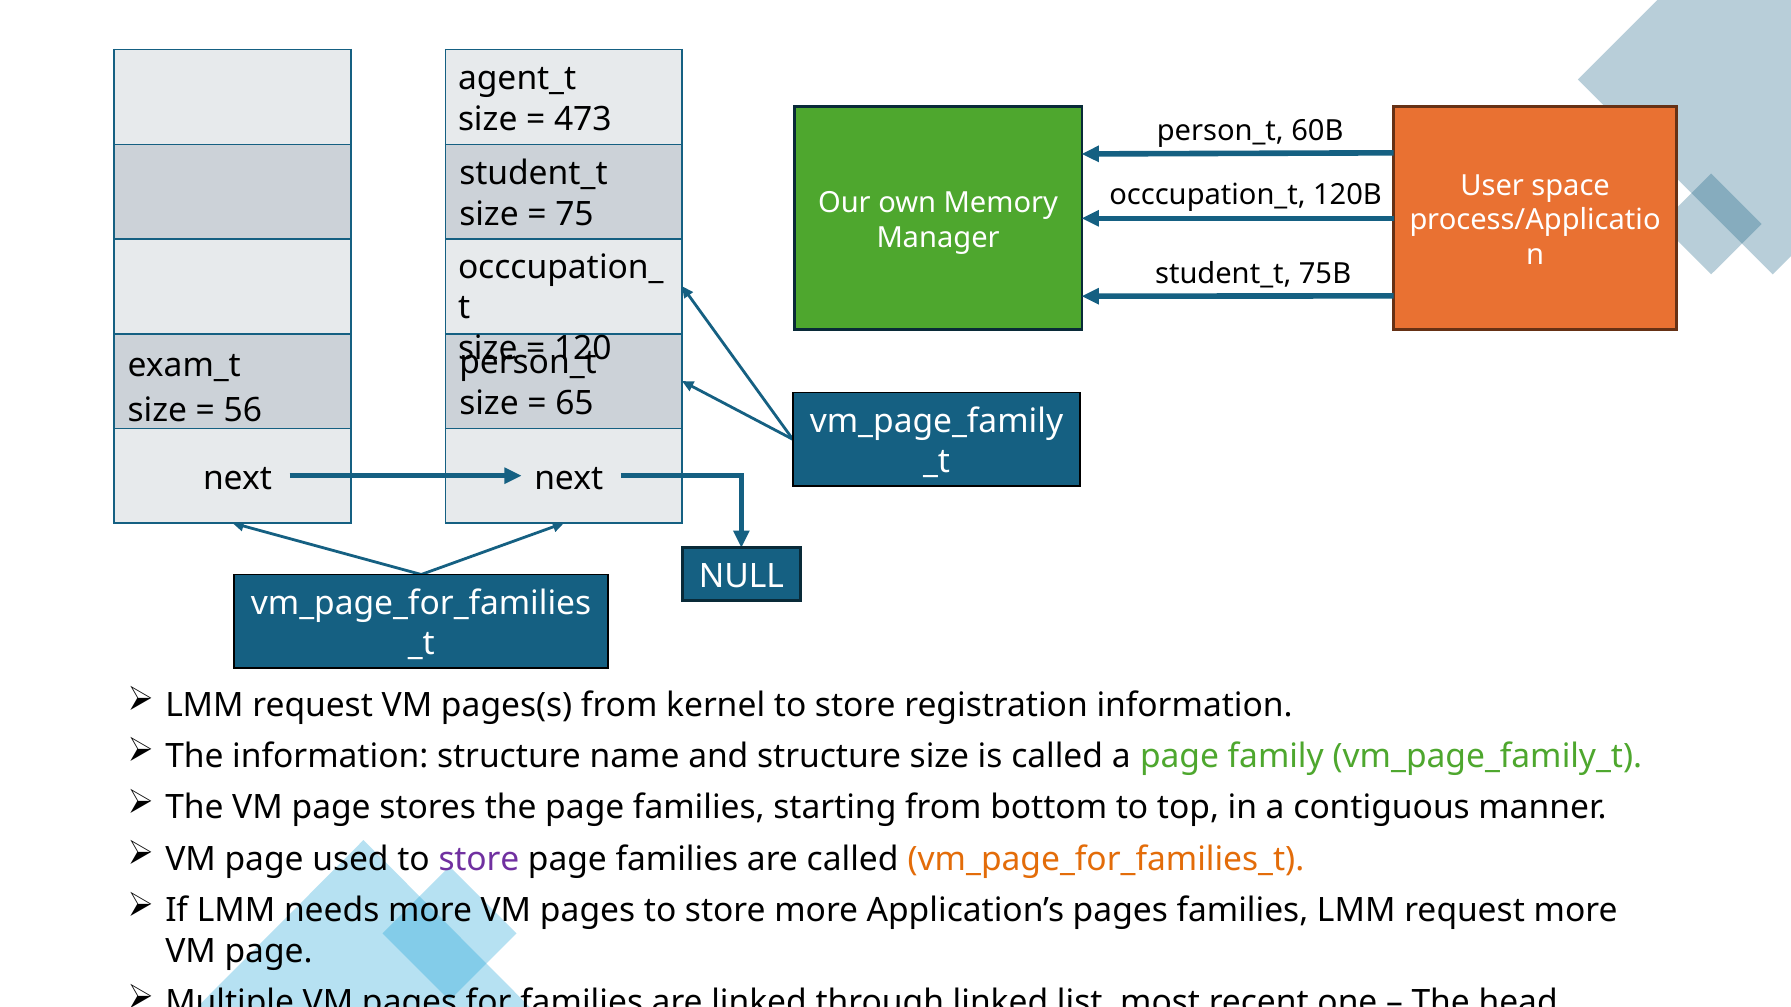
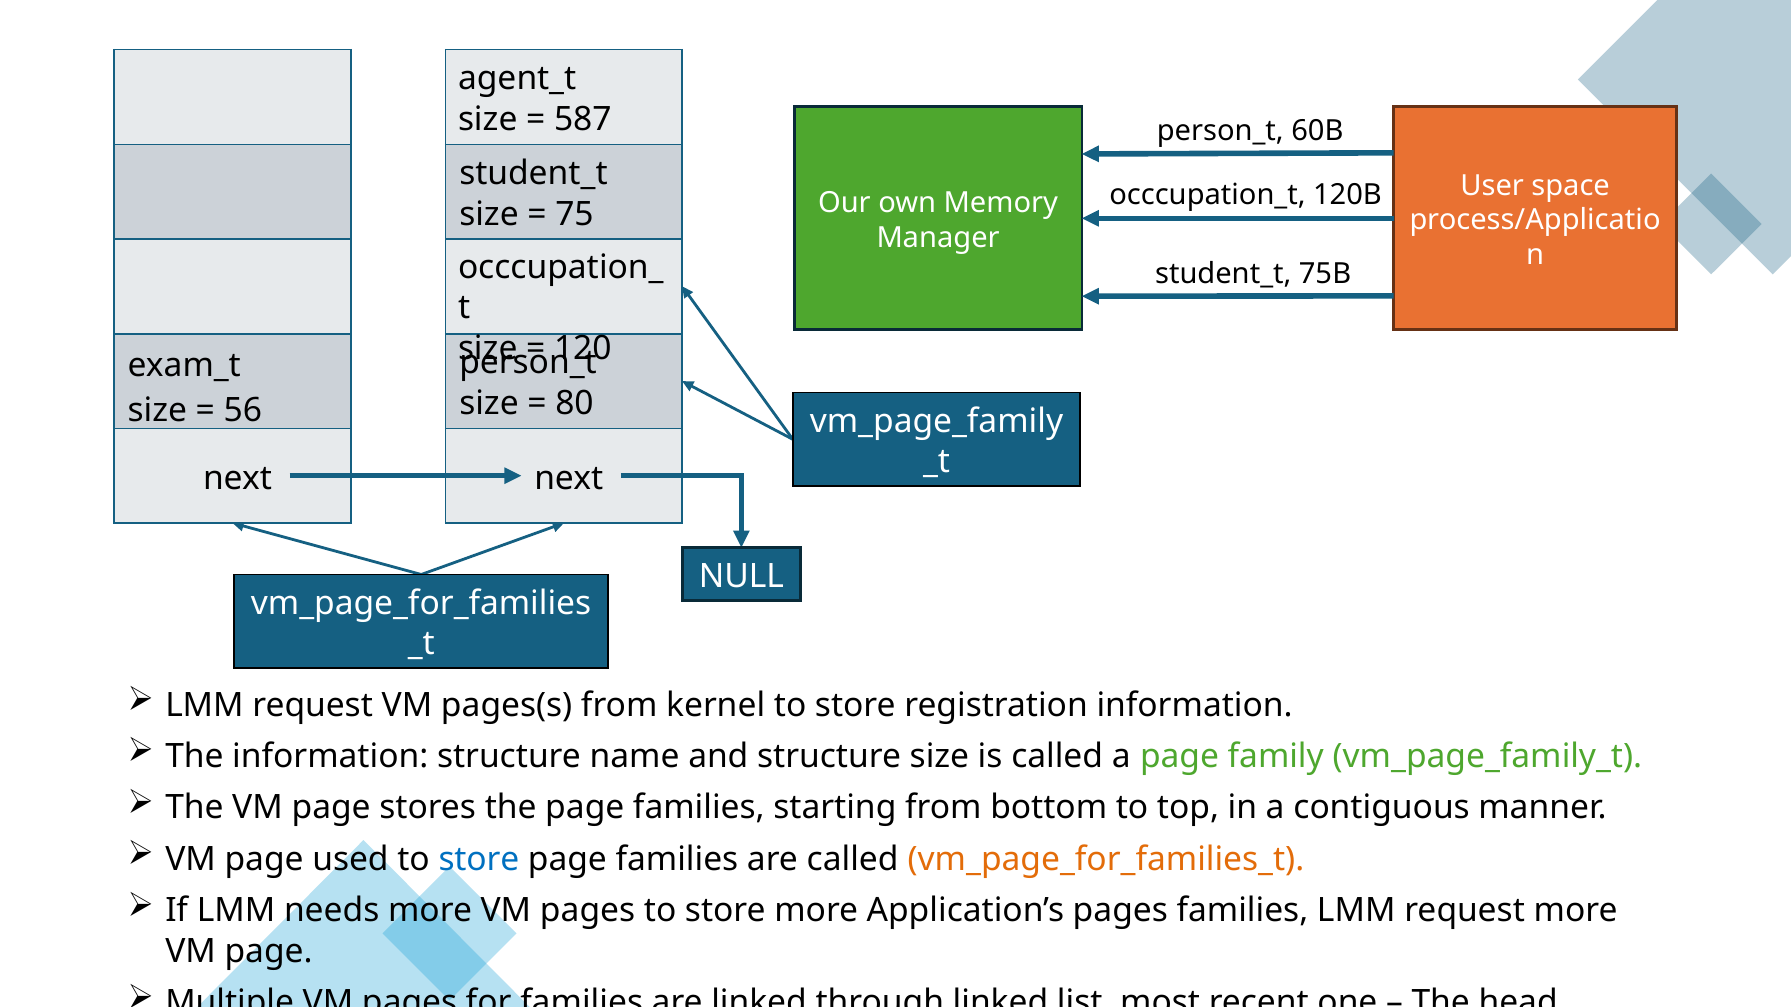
473: 473 -> 587
65: 65 -> 80
store at (479, 860) colour: purple -> blue
